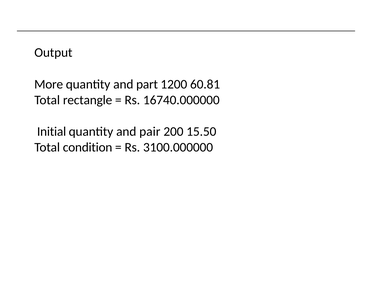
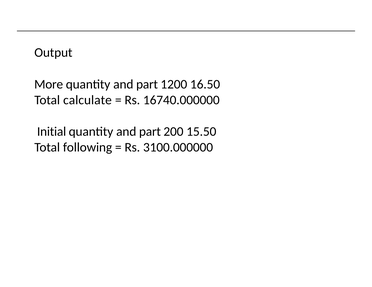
60.81: 60.81 -> 16.50
rectangle: rectangle -> calculate
pair at (150, 132): pair -> part
condition: condition -> following
